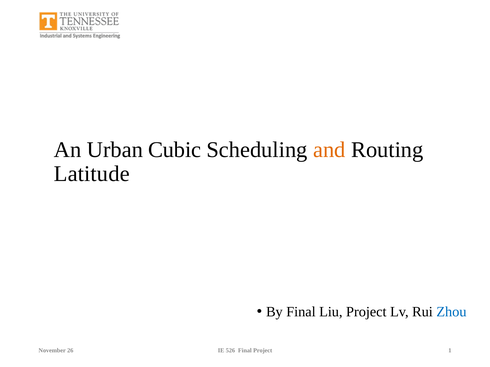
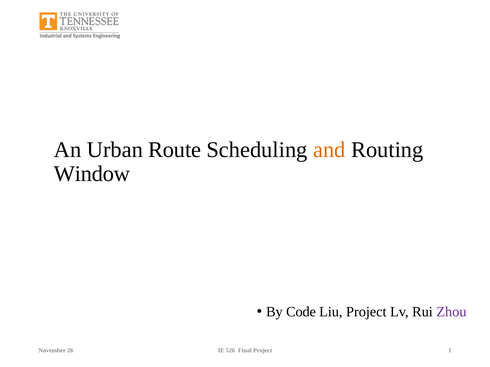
Cubic: Cubic -> Route
Latitude: Latitude -> Window
By Final: Final -> Code
Zhou colour: blue -> purple
